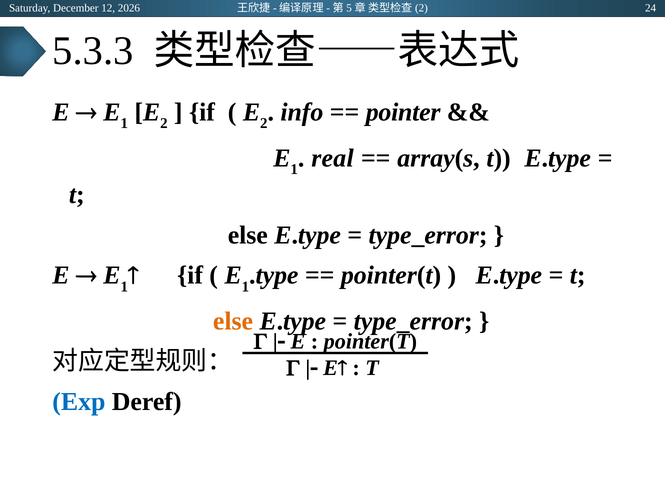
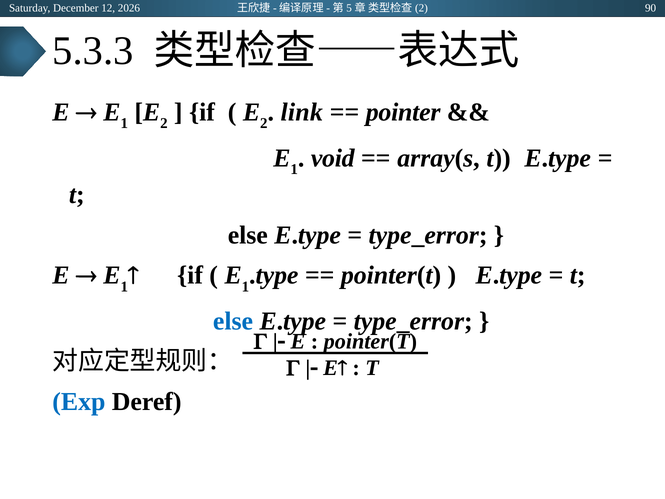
24: 24 -> 90
info: info -> link
real: real -> void
else at (233, 321) colour: orange -> blue
